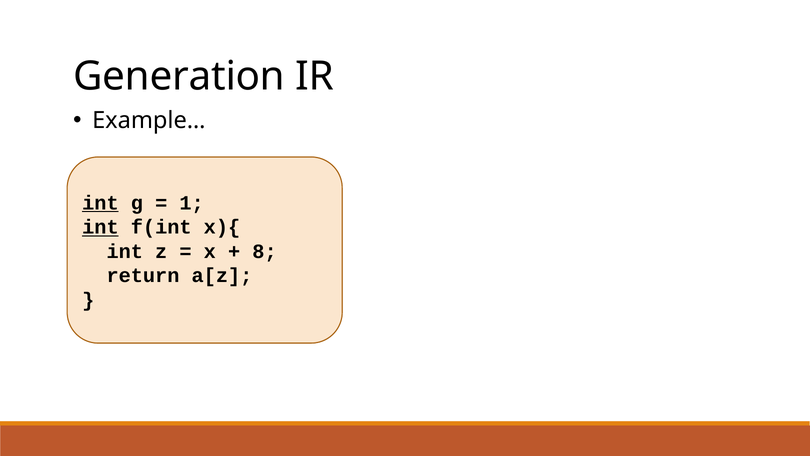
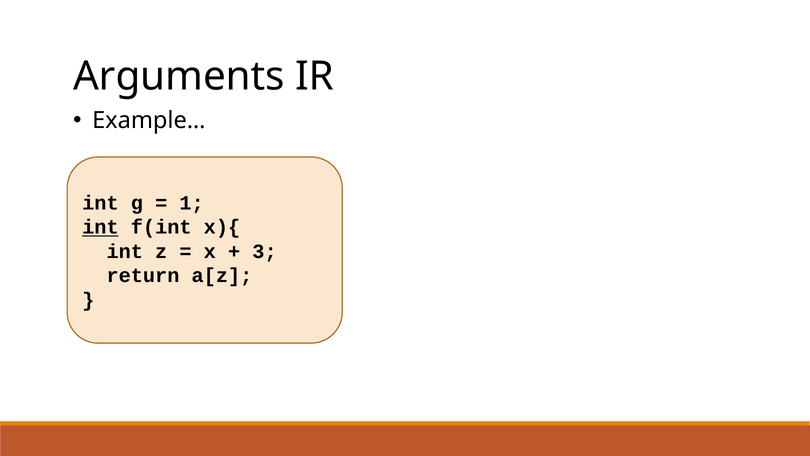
Generation: Generation -> Arguments
int at (100, 203) underline: present -> none
8: 8 -> 3
